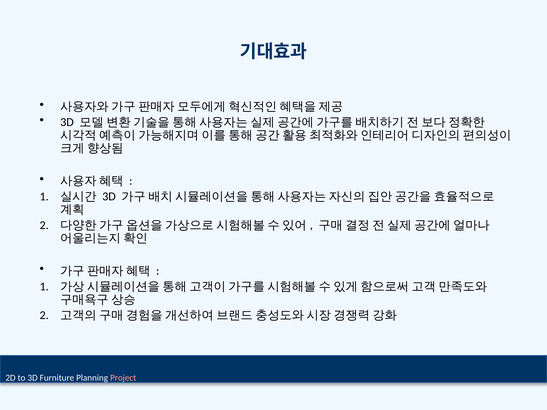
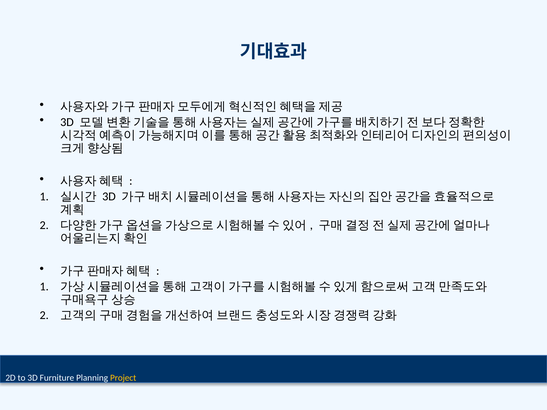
Project colour: pink -> yellow
